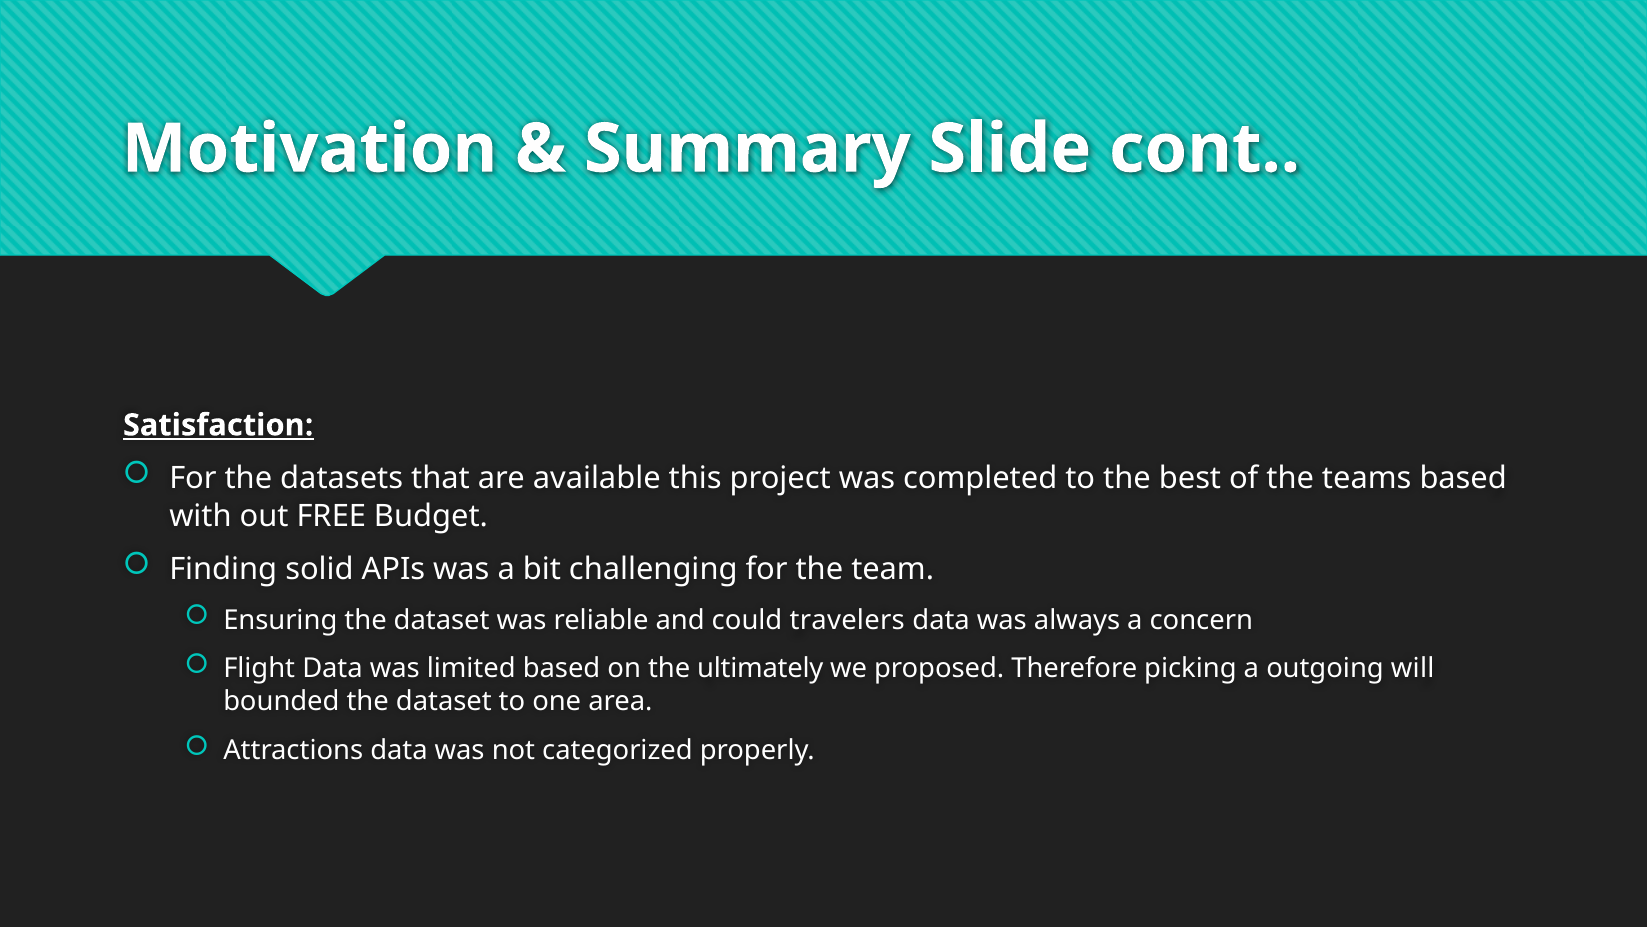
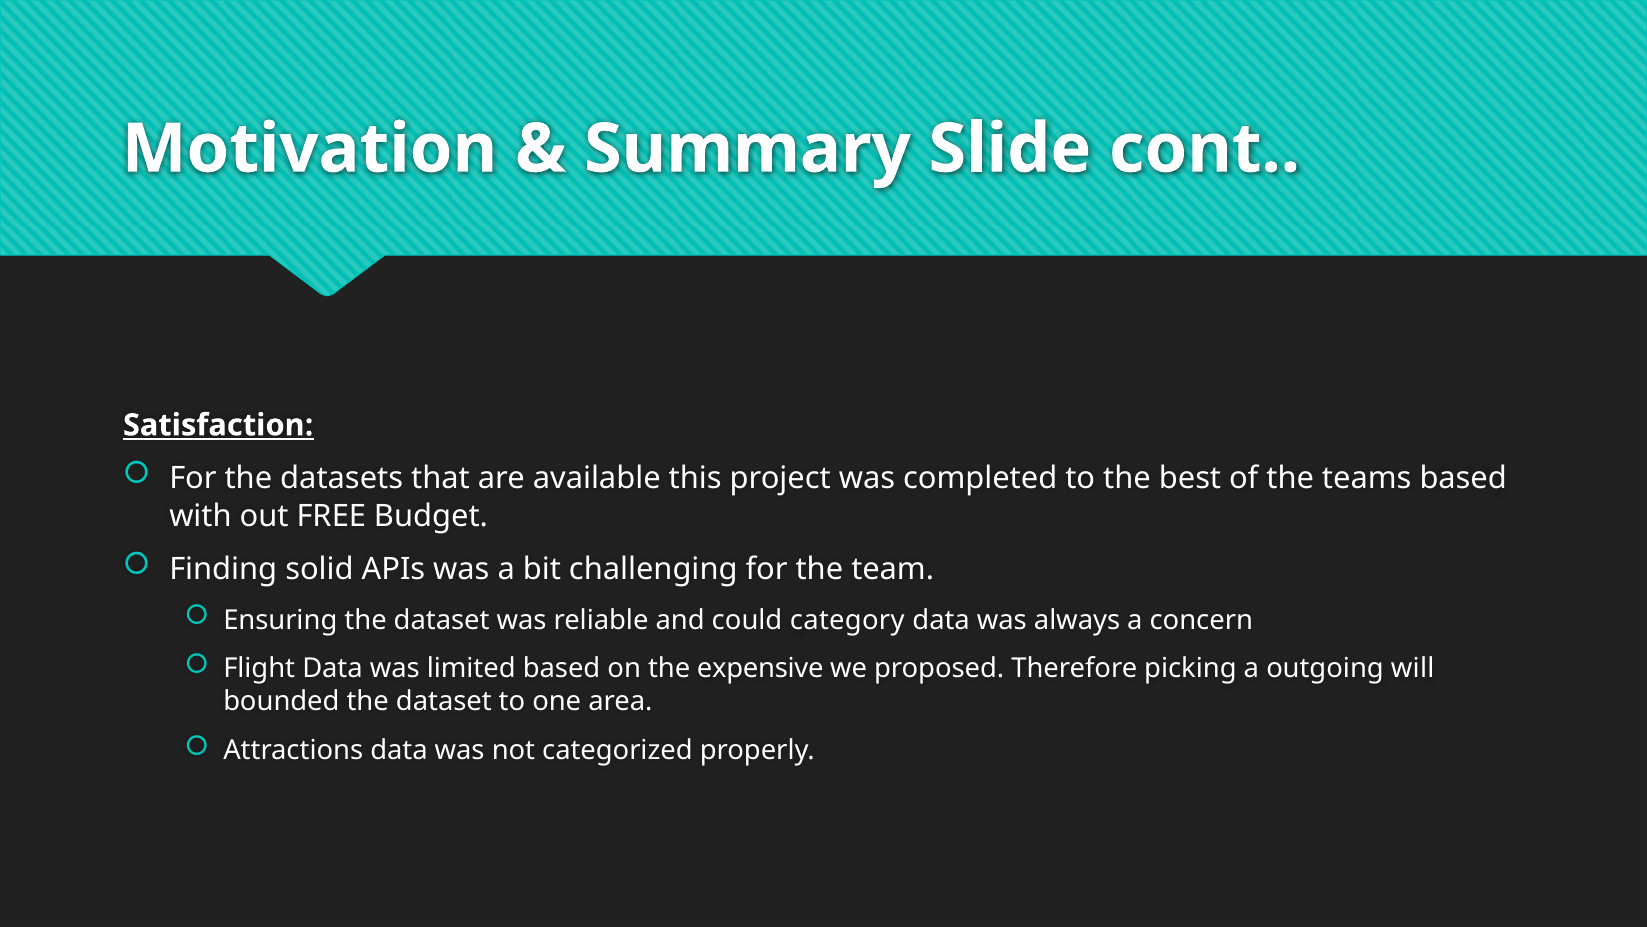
travelers: travelers -> category
ultimately: ultimately -> expensive
